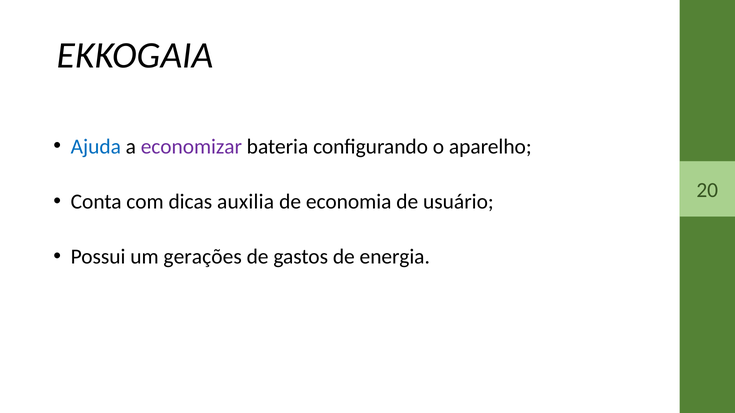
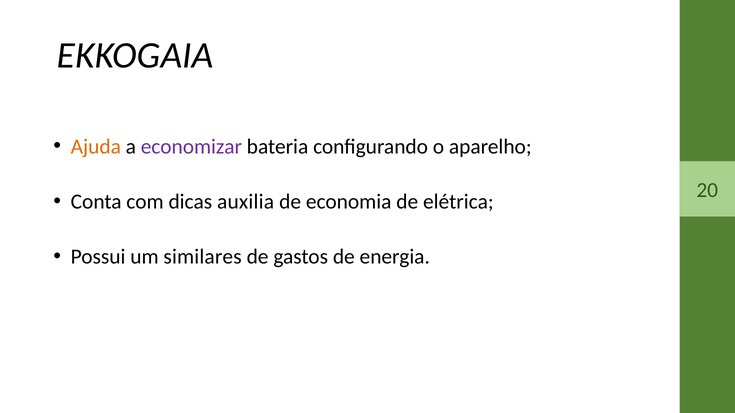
Ajuda colour: blue -> orange
usuário: usuário -> elétrica
gerações: gerações -> similares
